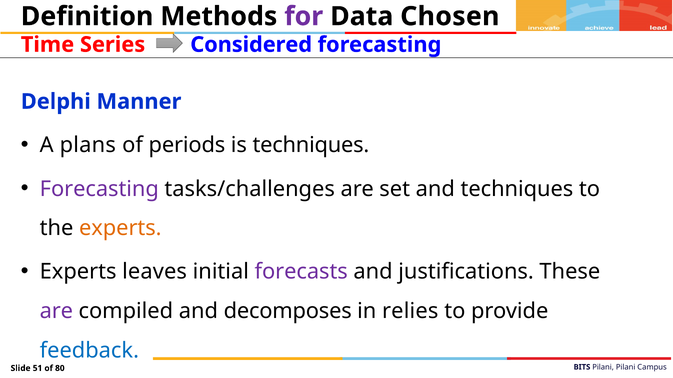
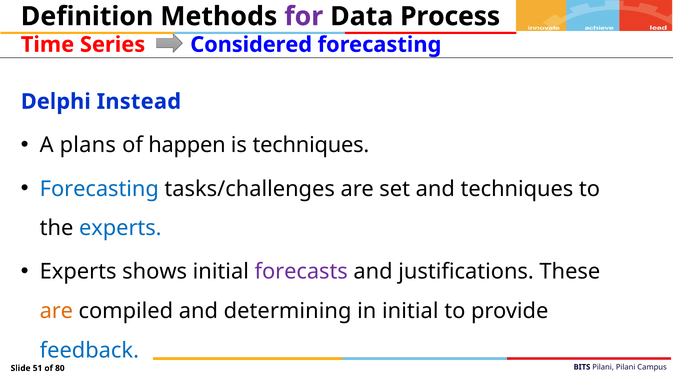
Chosen: Chosen -> Process
Manner: Manner -> Instead
periods: periods -> happen
Forecasting at (99, 189) colour: purple -> blue
experts at (120, 228) colour: orange -> blue
leaves: leaves -> shows
are at (56, 312) colour: purple -> orange
decomposes: decomposes -> determining
in relies: relies -> initial
